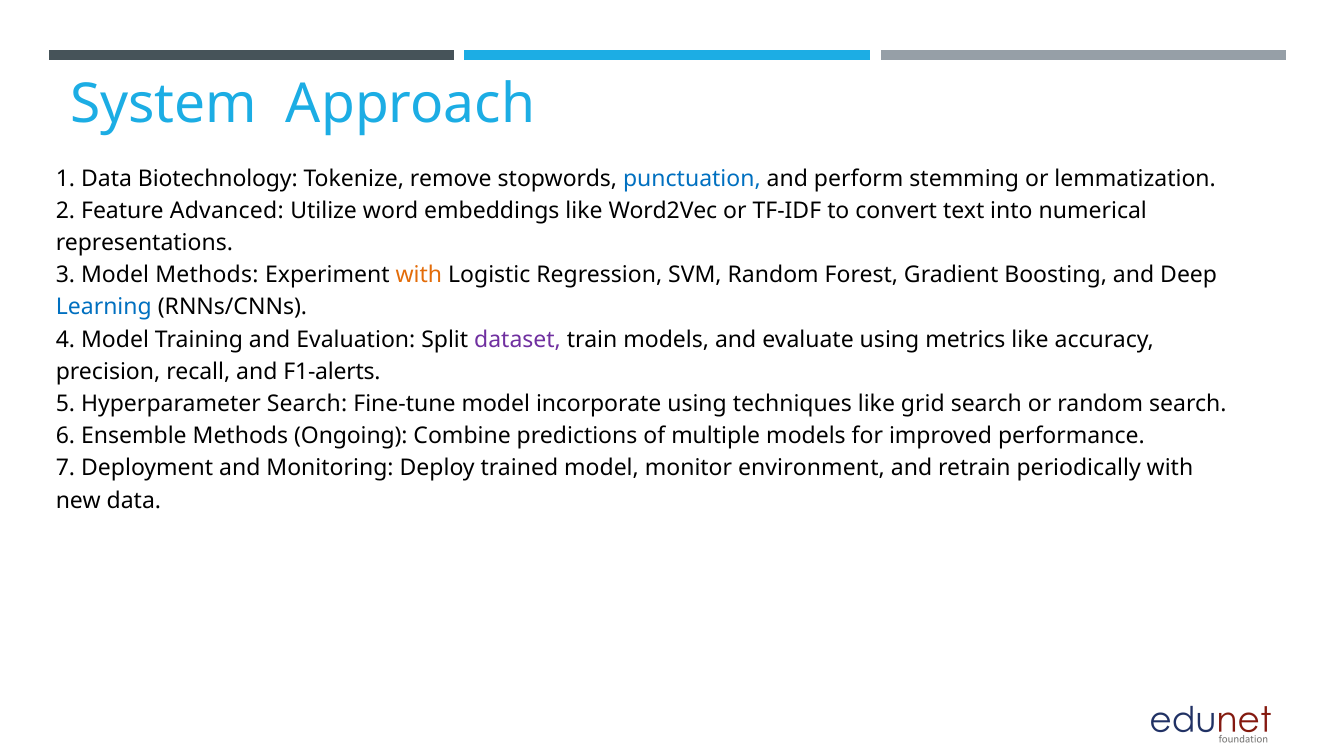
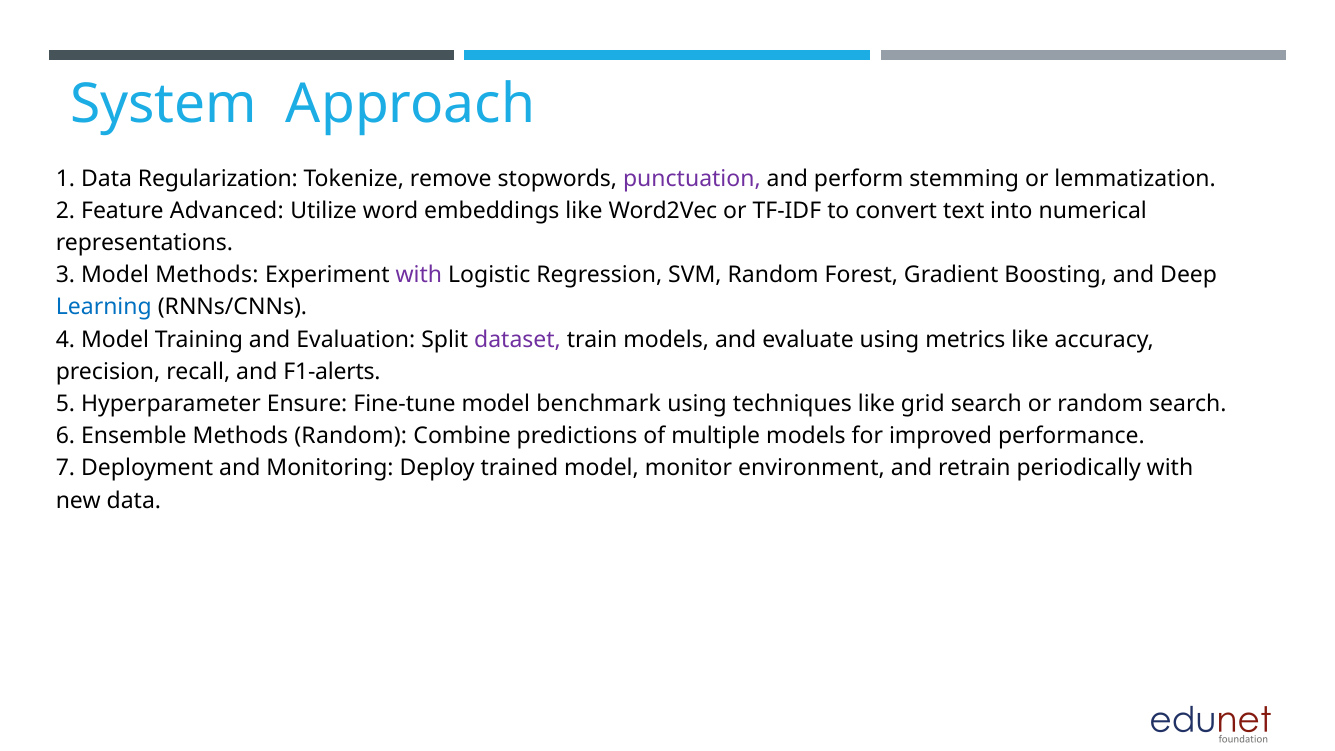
Biotechnology: Biotechnology -> Regularization
punctuation colour: blue -> purple
with at (419, 275) colour: orange -> purple
Hyperparameter Search: Search -> Ensure
incorporate: incorporate -> benchmark
Methods Ongoing: Ongoing -> Random
